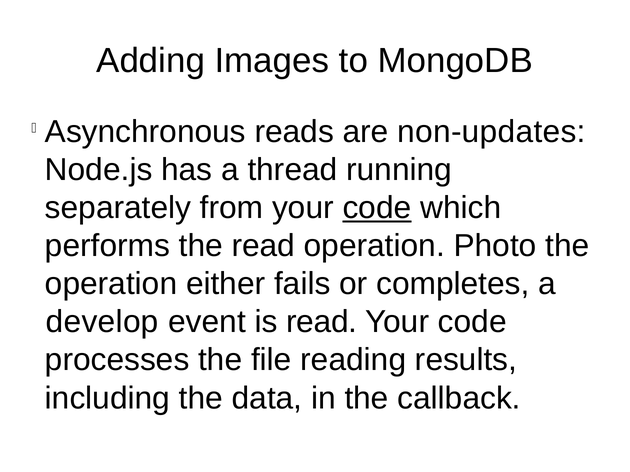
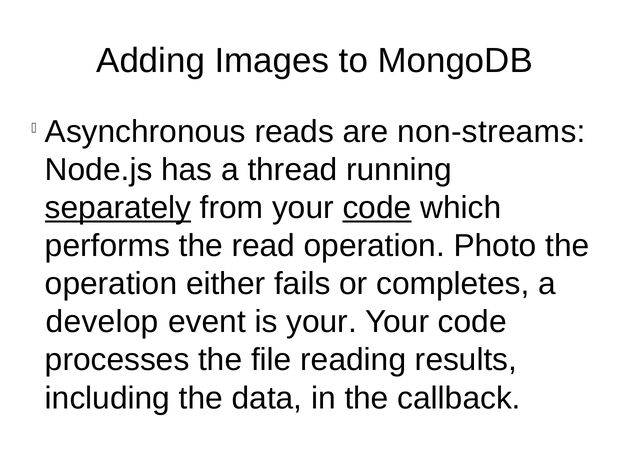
non-updates: non-updates -> non-streams
separately underline: none -> present
is read: read -> your
